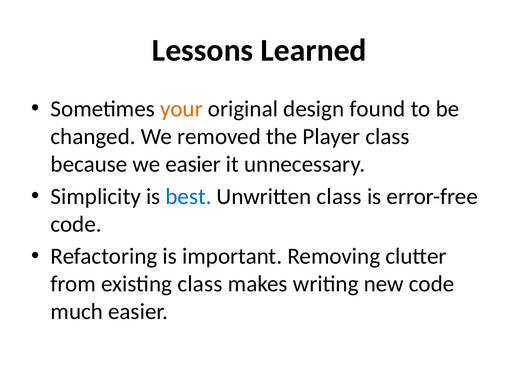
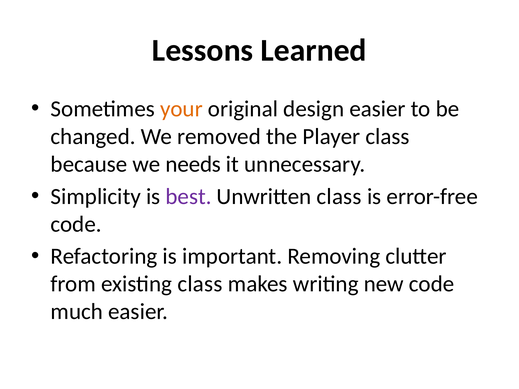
design found: found -> easier
we easier: easier -> needs
best colour: blue -> purple
